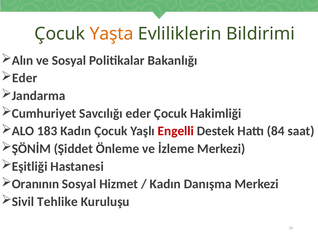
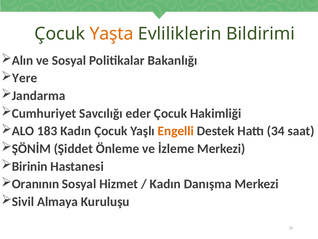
Eder at (25, 78): Eder -> Yere
Engelli colour: red -> orange
84: 84 -> 34
Eşitliği: Eşitliği -> Birinin
Tehlike: Tehlike -> Almaya
